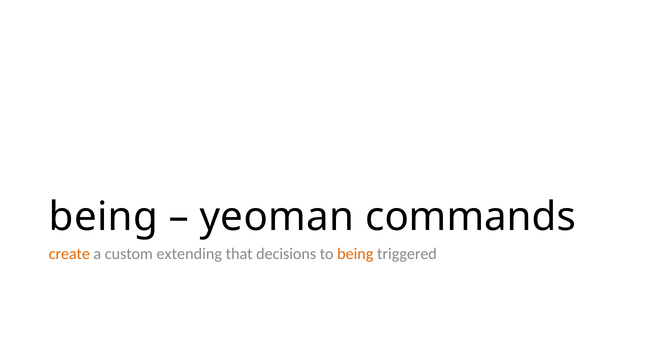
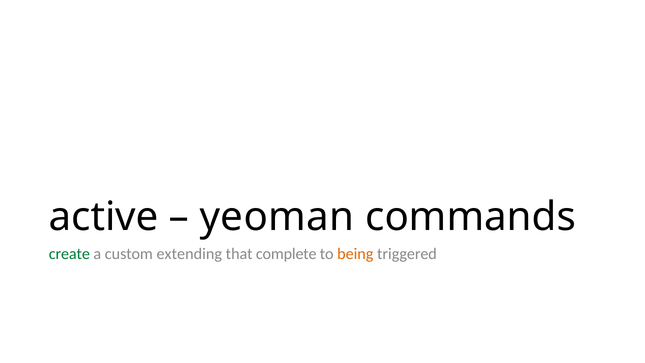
being at (103, 217): being -> active
create colour: orange -> green
decisions: decisions -> complete
